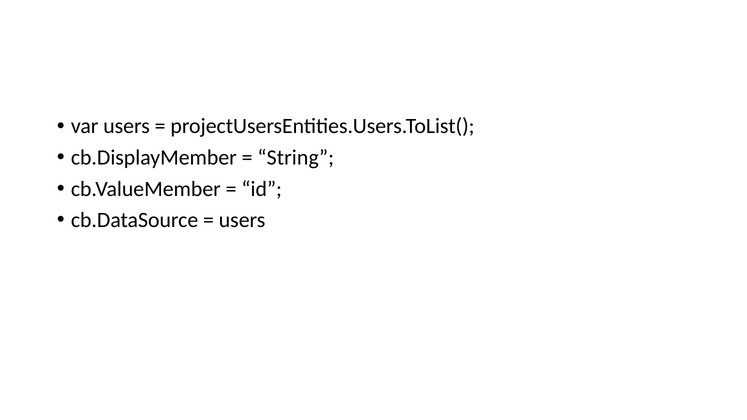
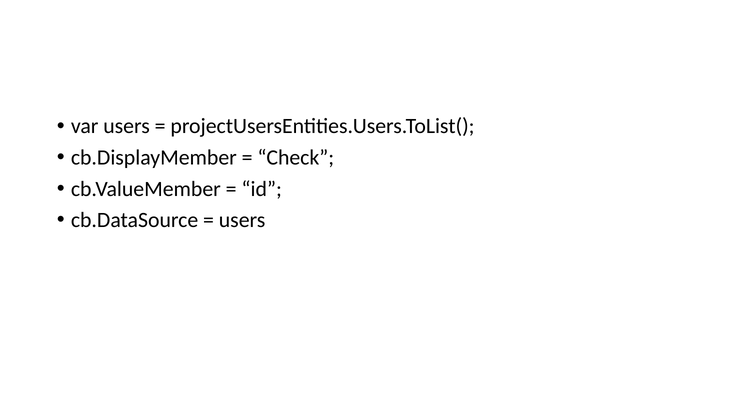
String: String -> Check
